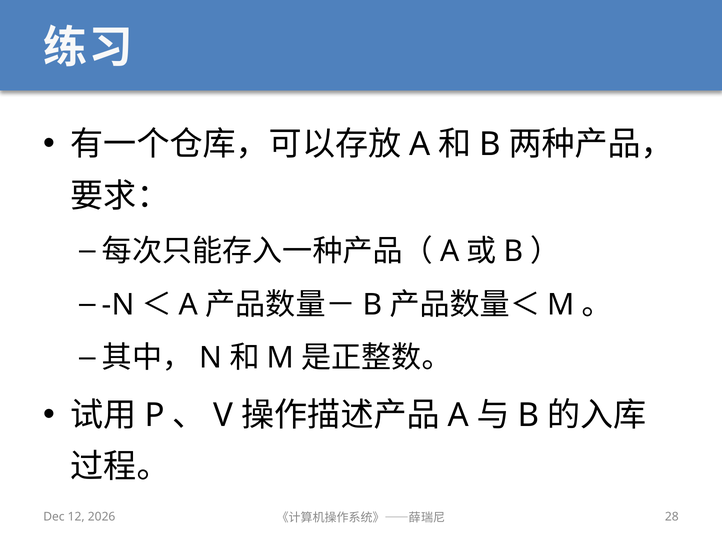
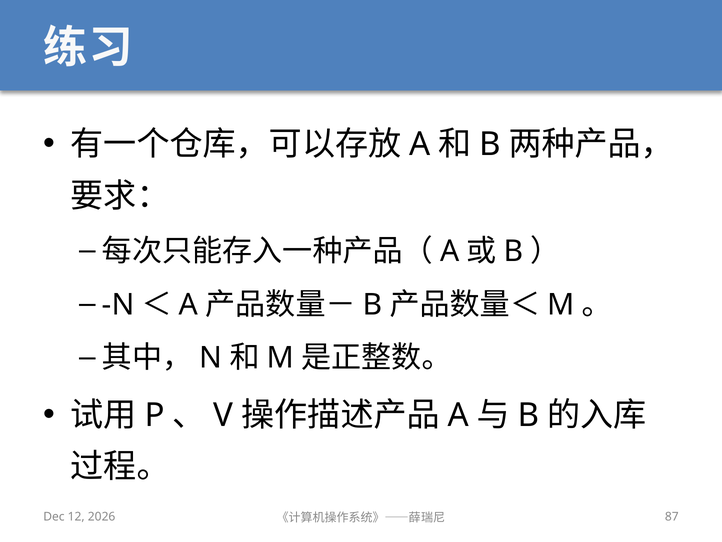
28: 28 -> 87
